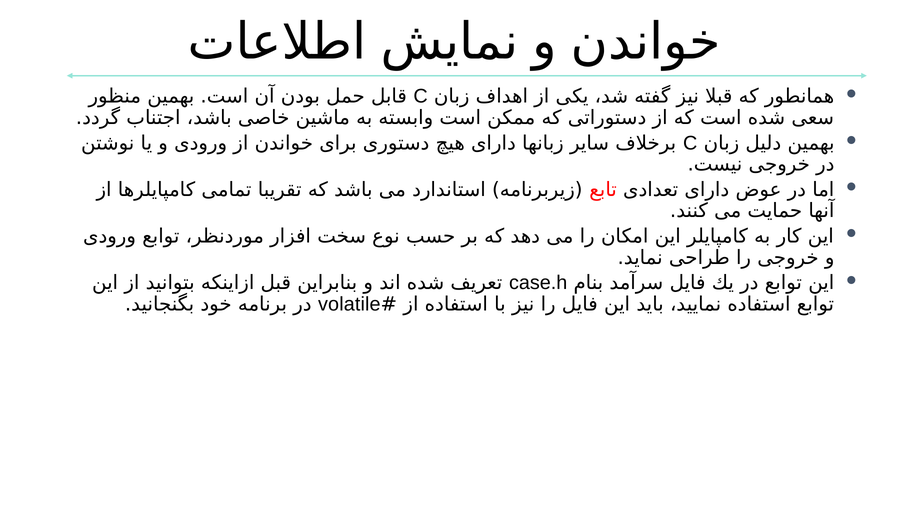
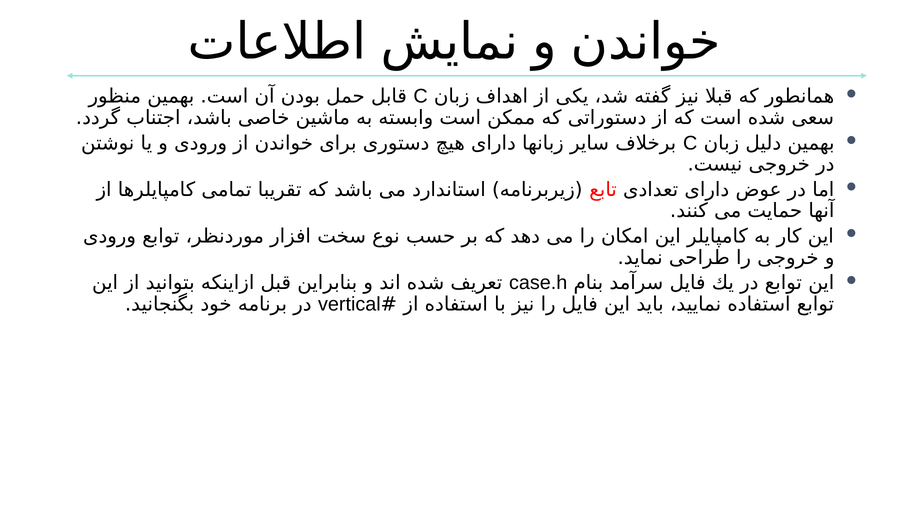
volatile: volatile -> vertical
